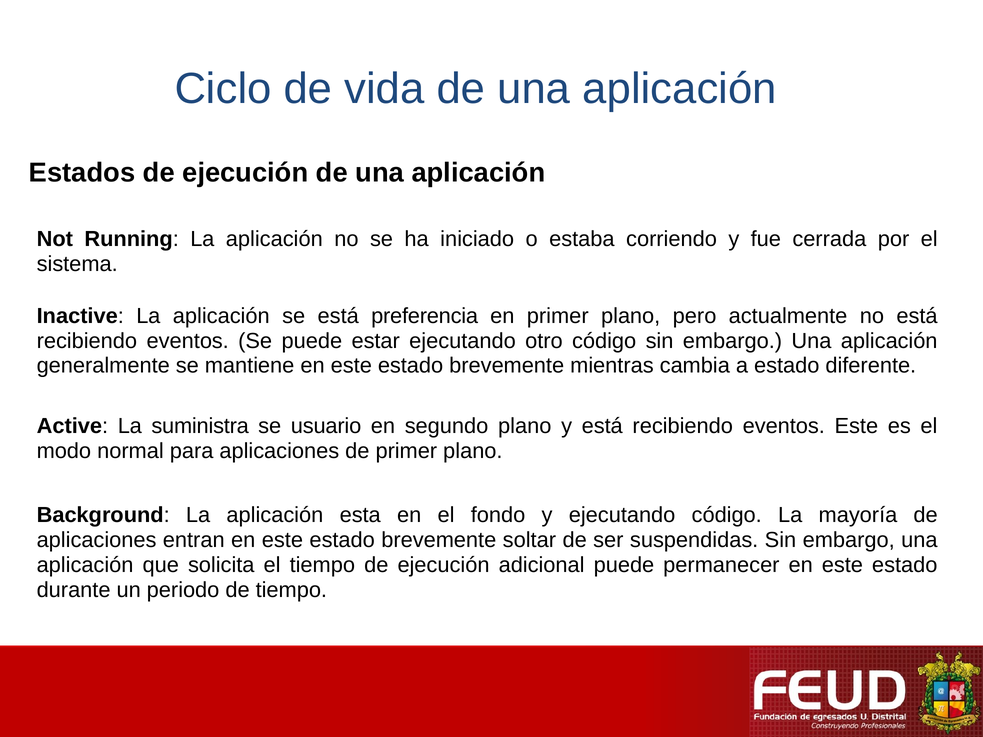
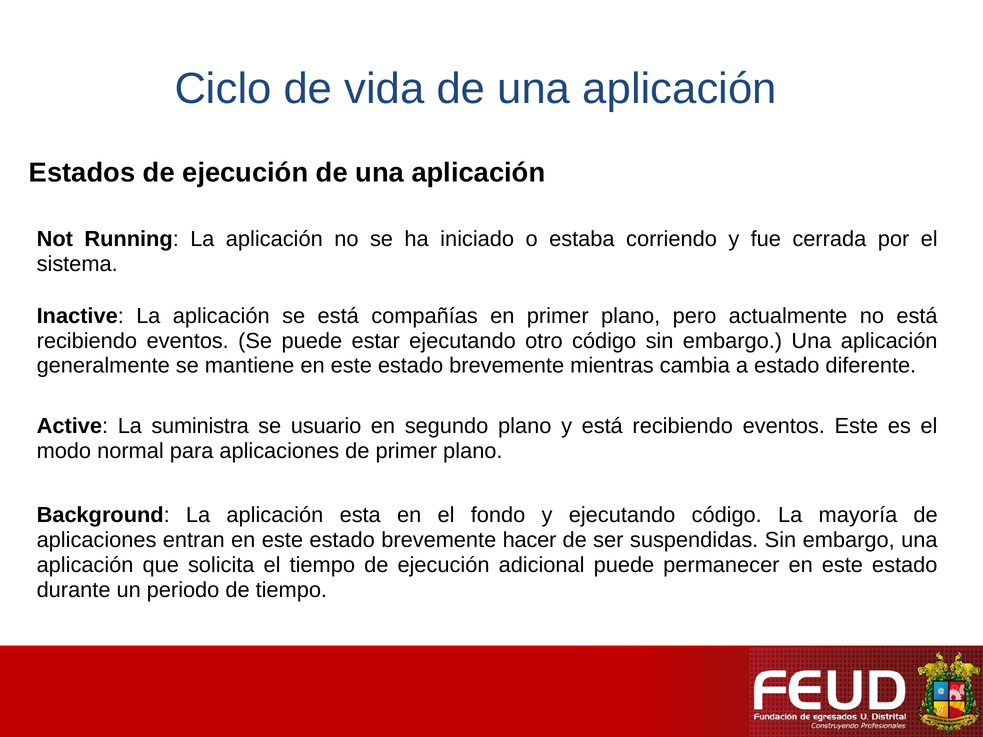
preferencia: preferencia -> compañías
soltar: soltar -> hacer
